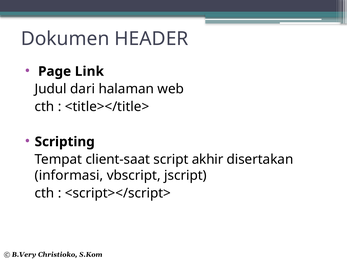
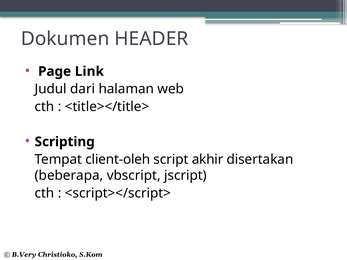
client‐saat: client‐saat -> client‐oleh
informasi: informasi -> beberapa
